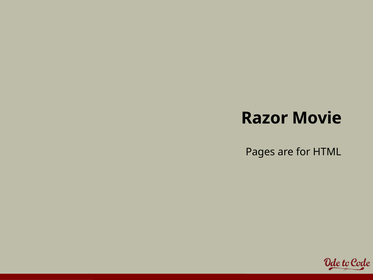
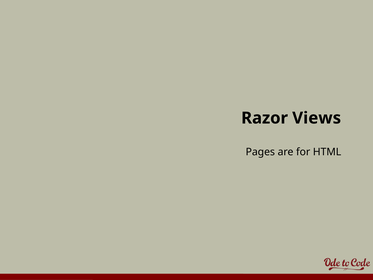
Movie: Movie -> Views
